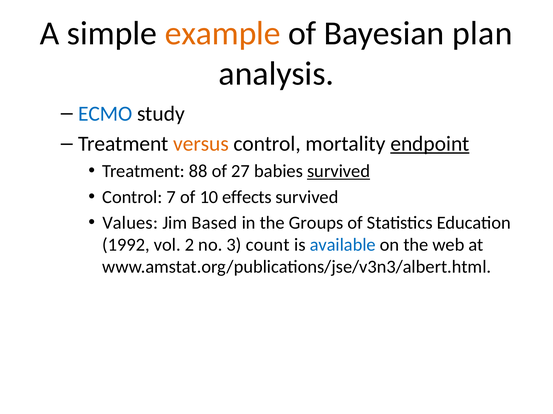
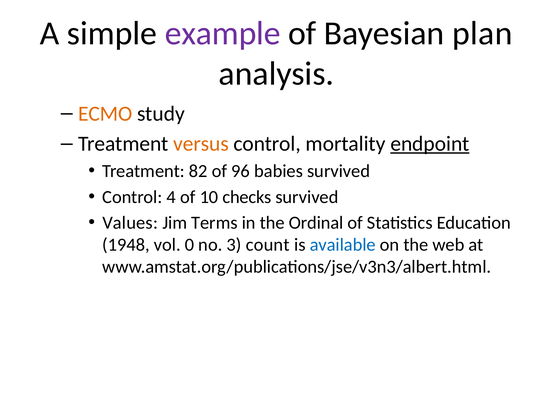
example colour: orange -> purple
ECMO colour: blue -> orange
88: 88 -> 82
27: 27 -> 96
survived at (339, 172) underline: present -> none
7: 7 -> 4
effects: effects -> checks
Based: Based -> Terms
Groups: Groups -> Ordinal
1992: 1992 -> 1948
2: 2 -> 0
